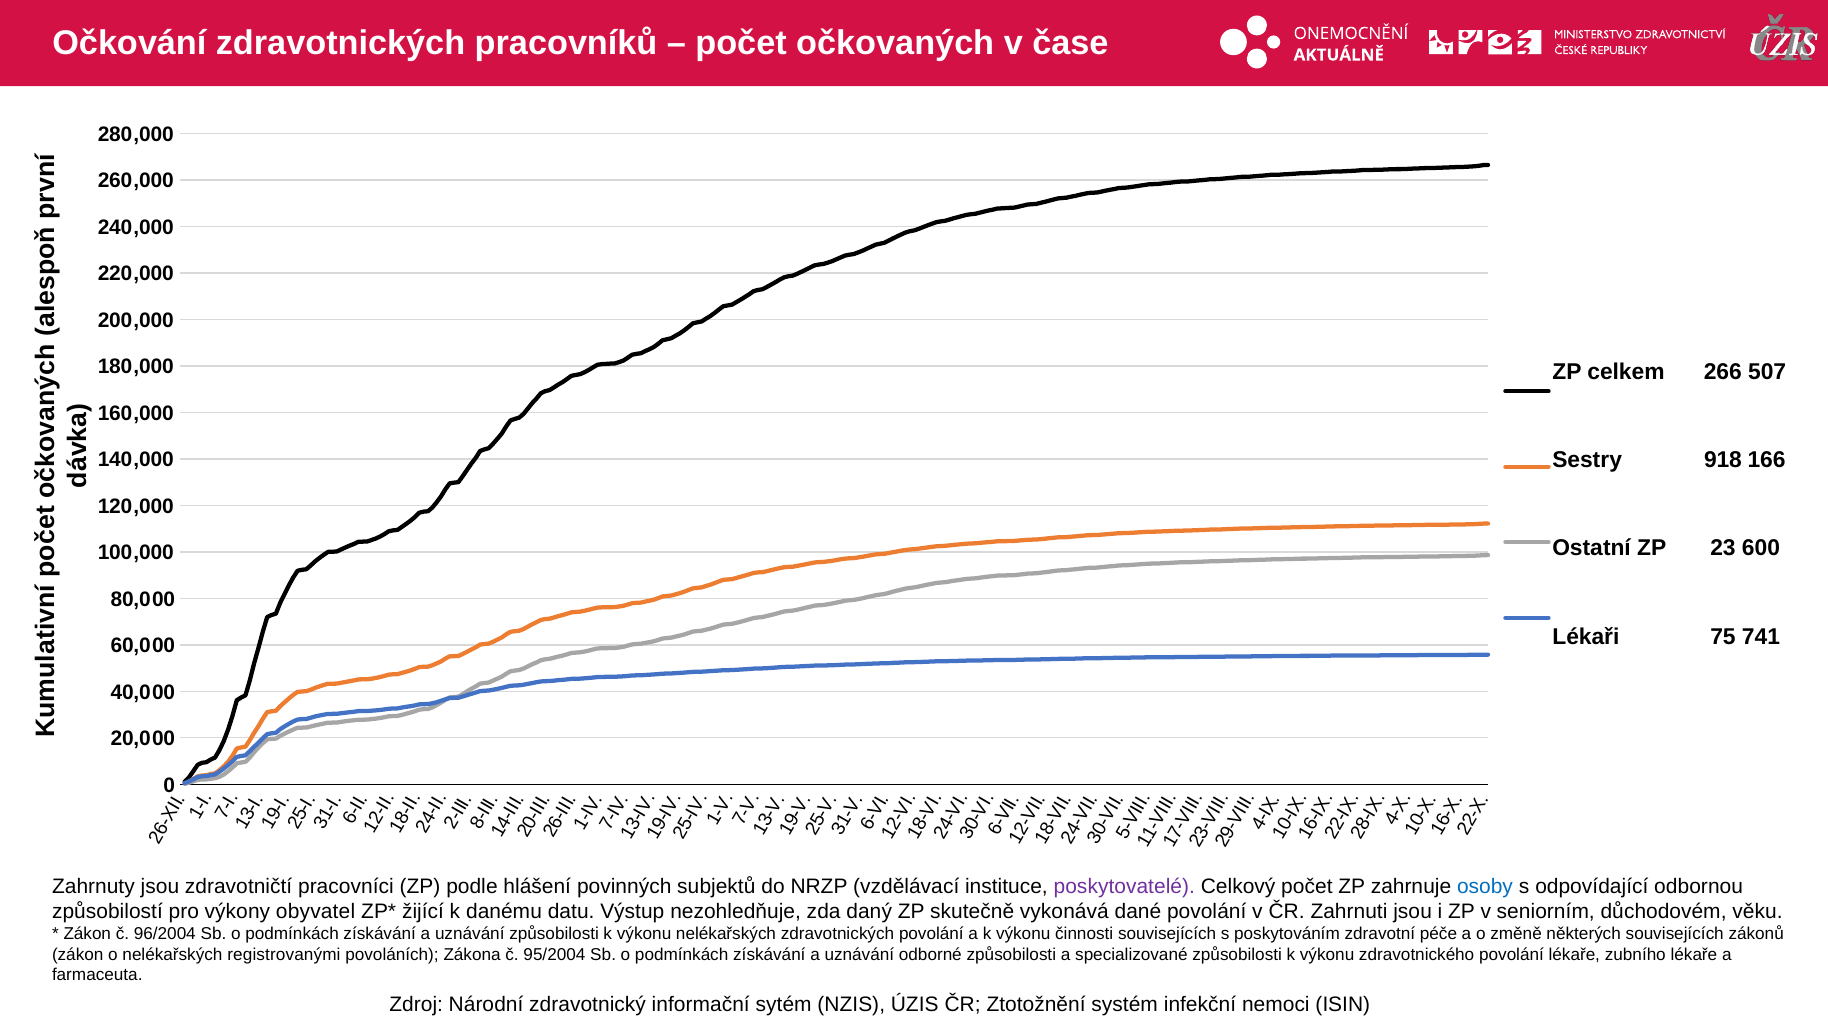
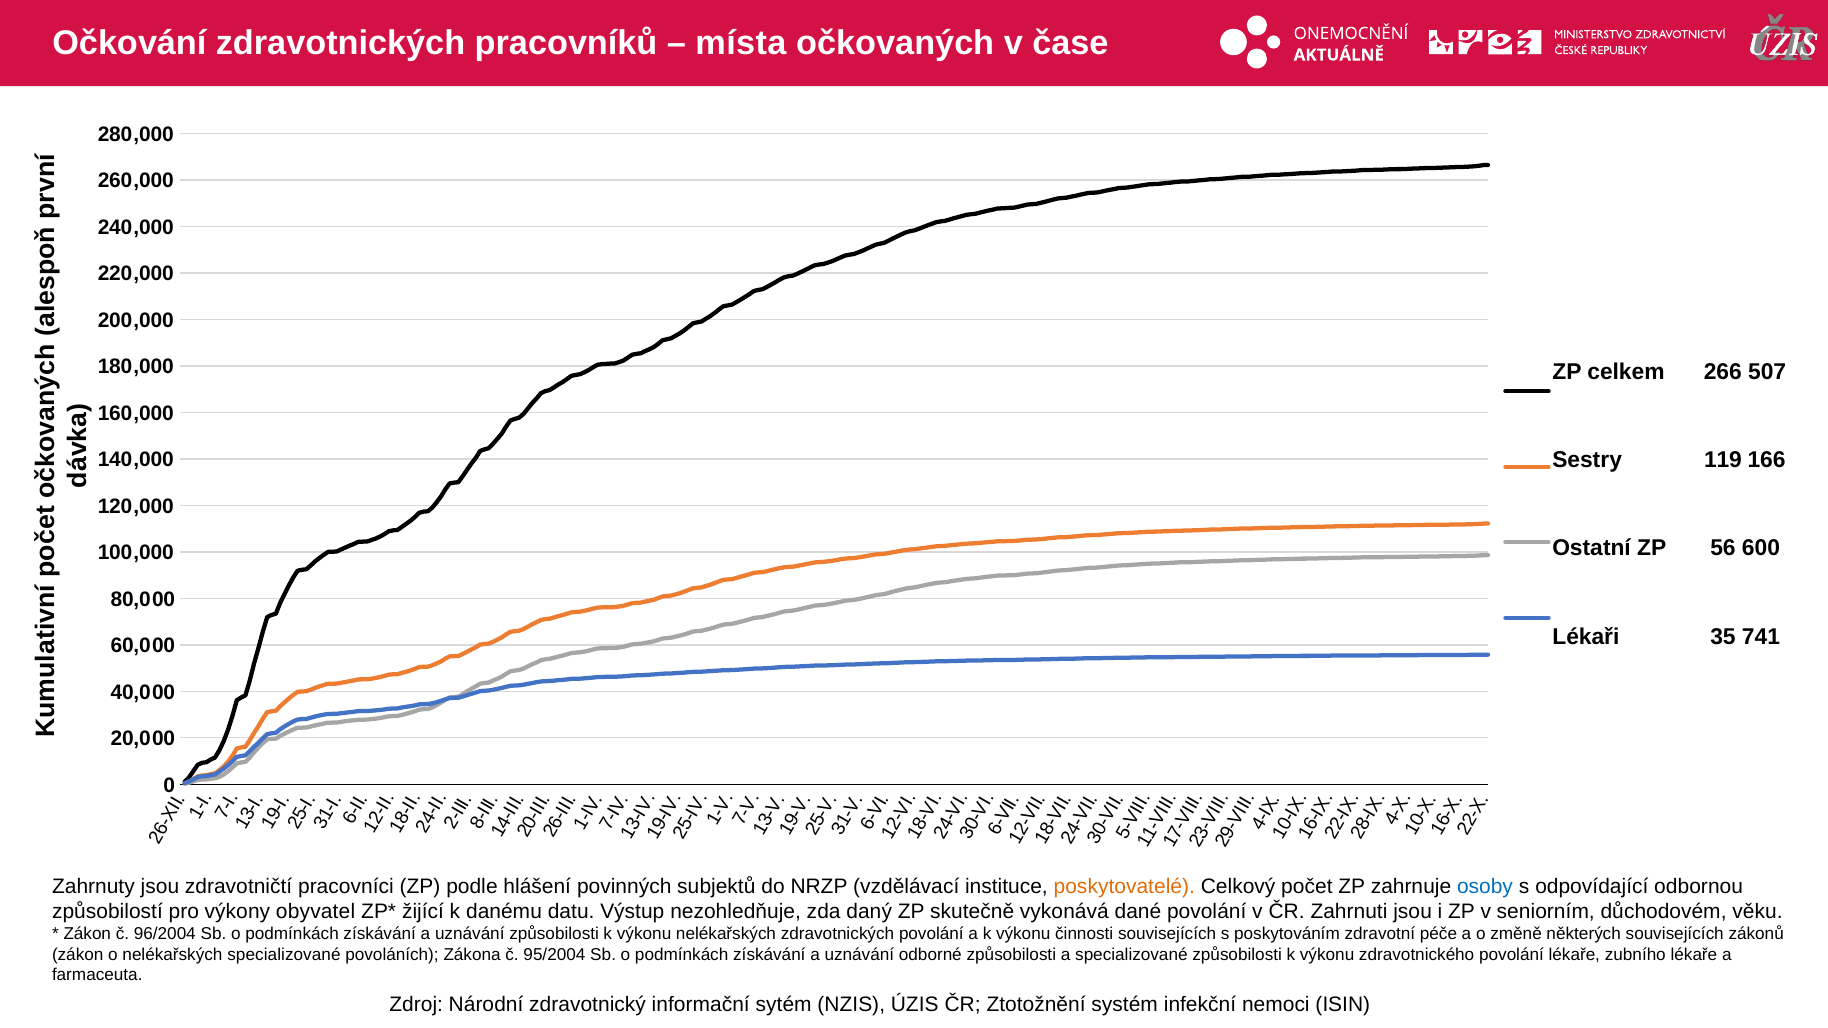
počet at (741, 43): počet -> místa
918: 918 -> 119
23: 23 -> 56
75: 75 -> 35
poskytovatelé colour: purple -> orange
nelékařských registrovanými: registrovanými -> specializované
